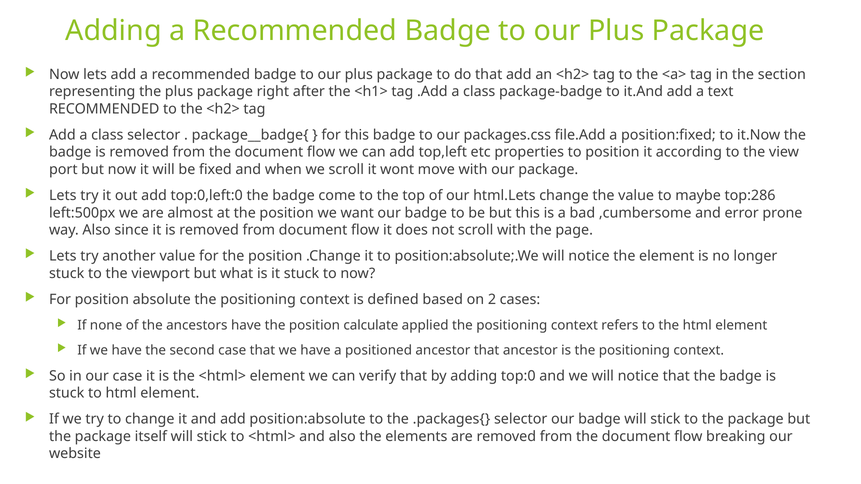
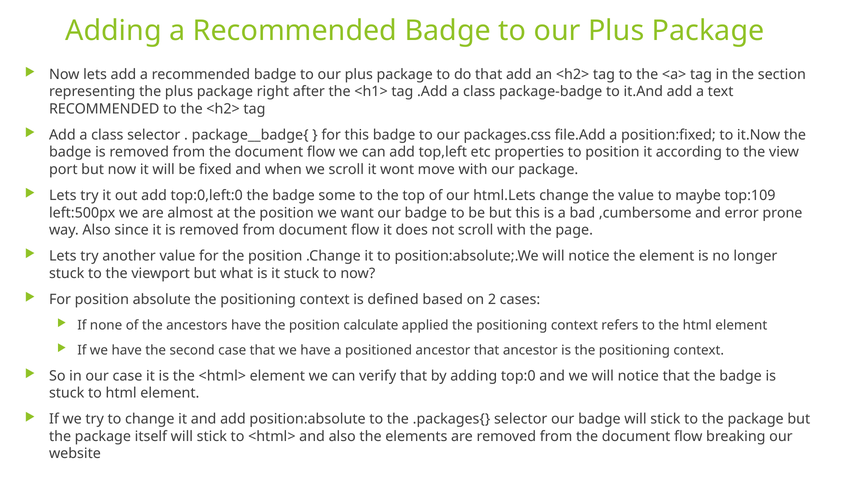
come: come -> some
top:286: top:286 -> top:109
